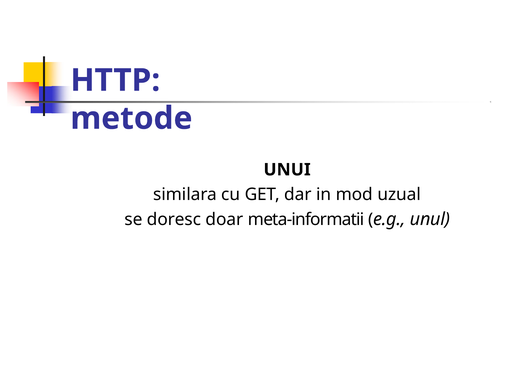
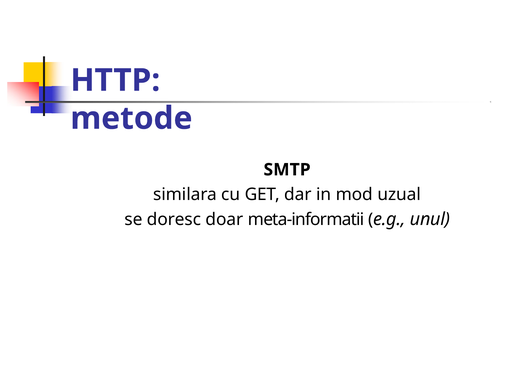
UNUI: UNUI -> SMTP
